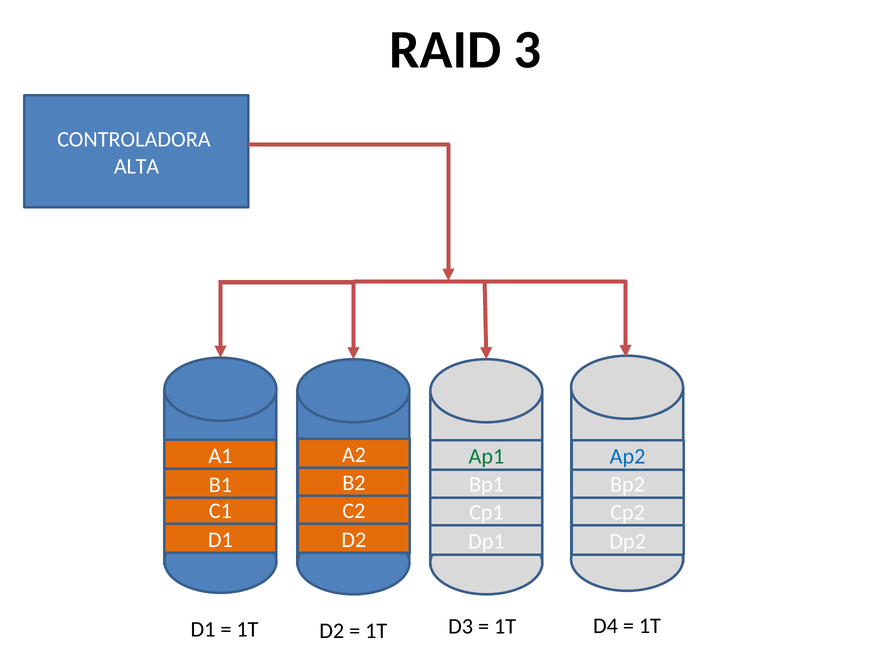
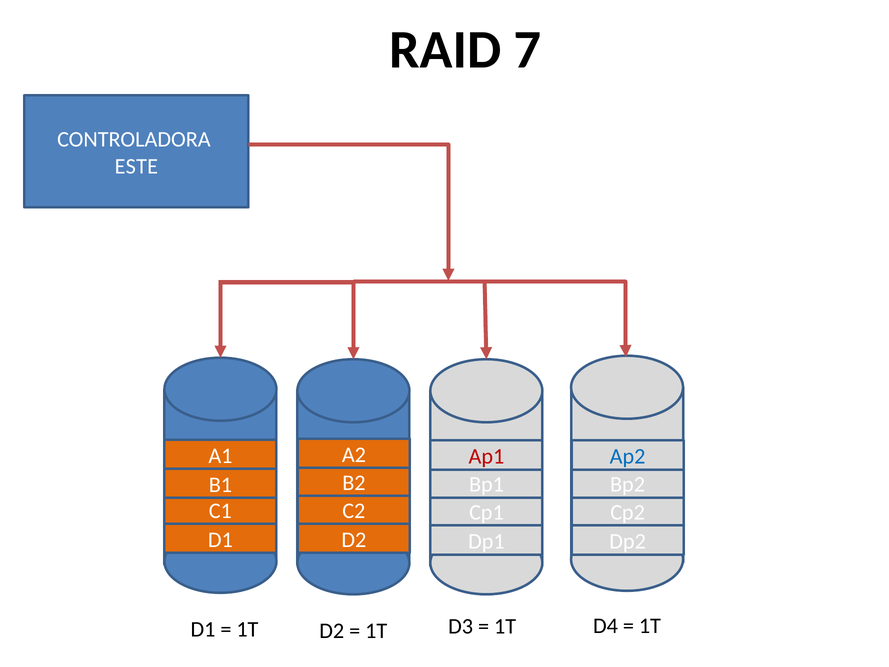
3: 3 -> 7
ALTA: ALTA -> ESTE
Ap1 colour: green -> red
